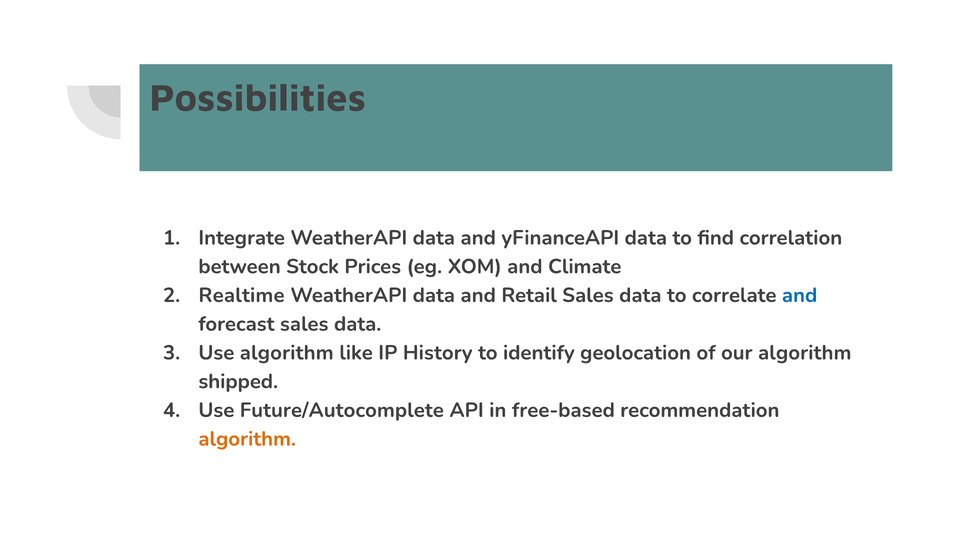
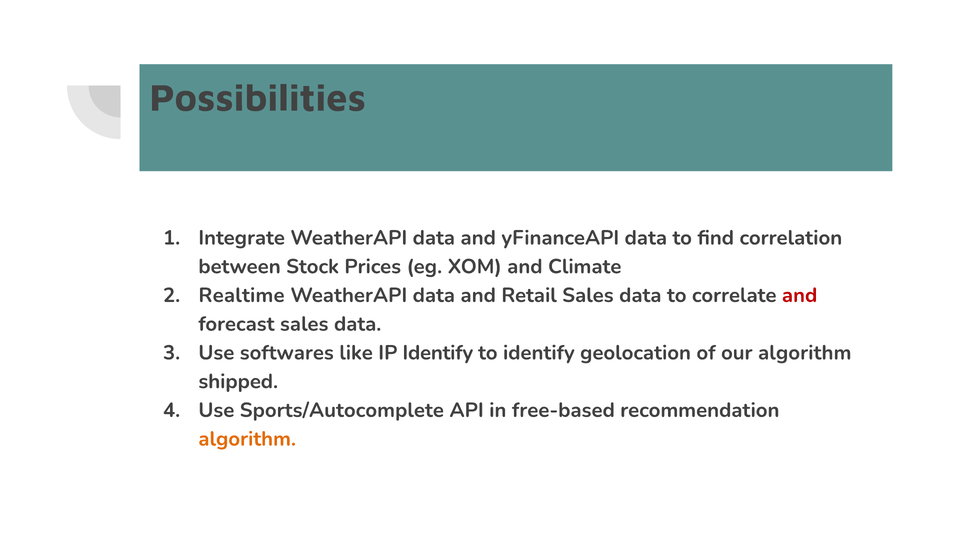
and at (800, 295) colour: blue -> red
Use algorithm: algorithm -> softwares
IP History: History -> Identify
Future/Autocomplete: Future/Autocomplete -> Sports/Autocomplete
